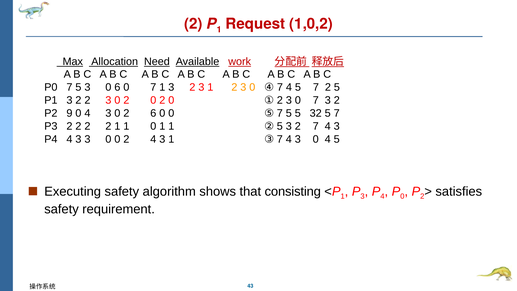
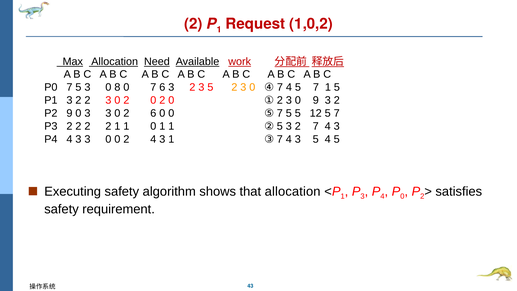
0 6: 6 -> 8
7 1: 1 -> 6
2 3 1: 1 -> 5
7 2: 2 -> 1
7 at (316, 100): 7 -> 9
9 0 4: 4 -> 3
32: 32 -> 12
7 4 3 0: 0 -> 5
that consisting: consisting -> allocation
